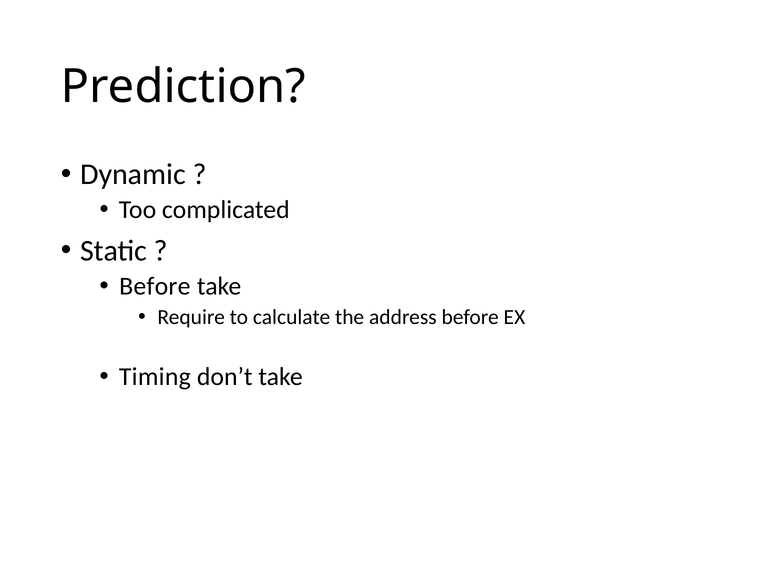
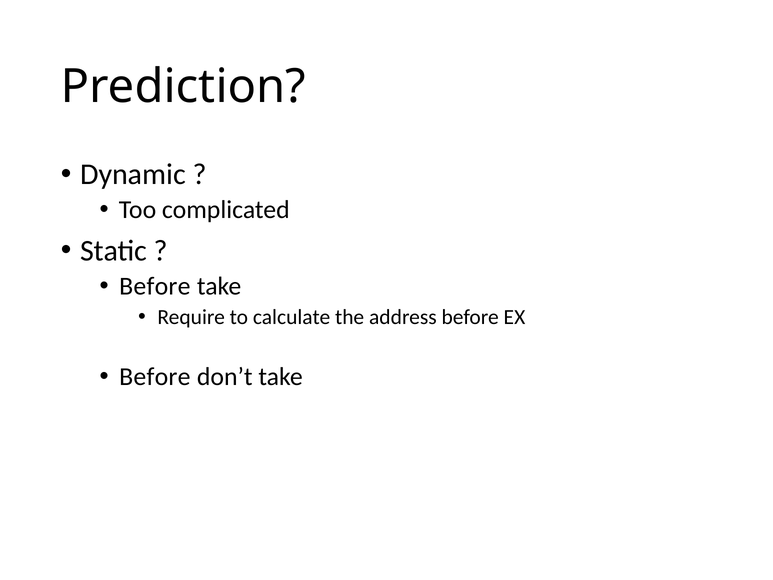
Timing at (155, 376): Timing -> Before
